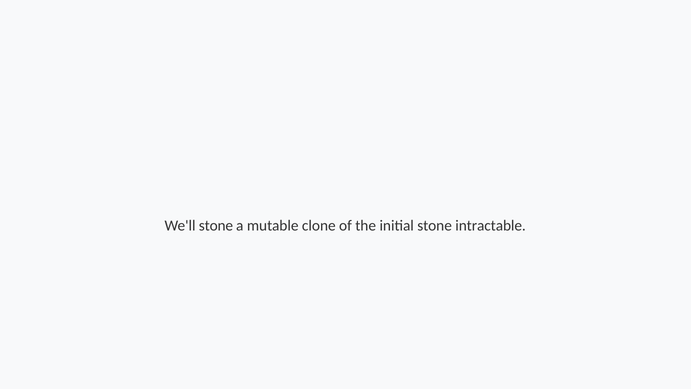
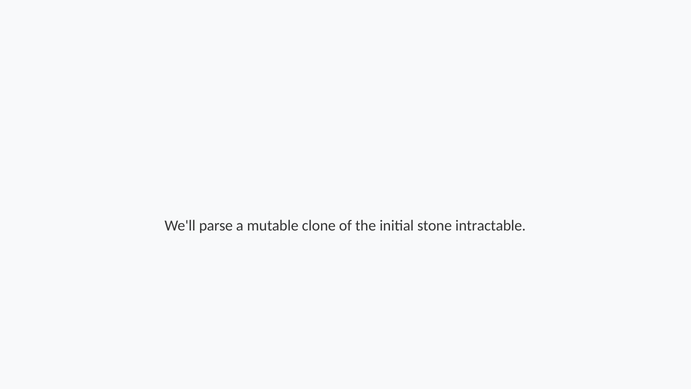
We'll stone: stone -> parse
